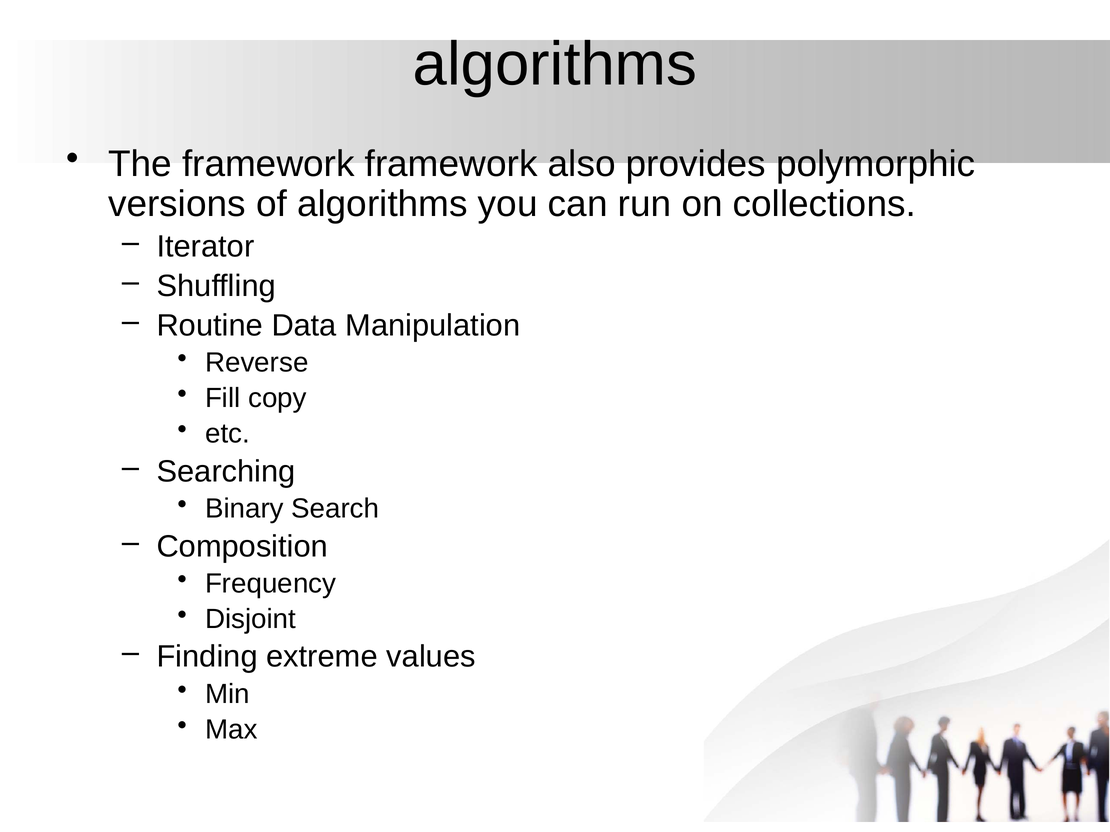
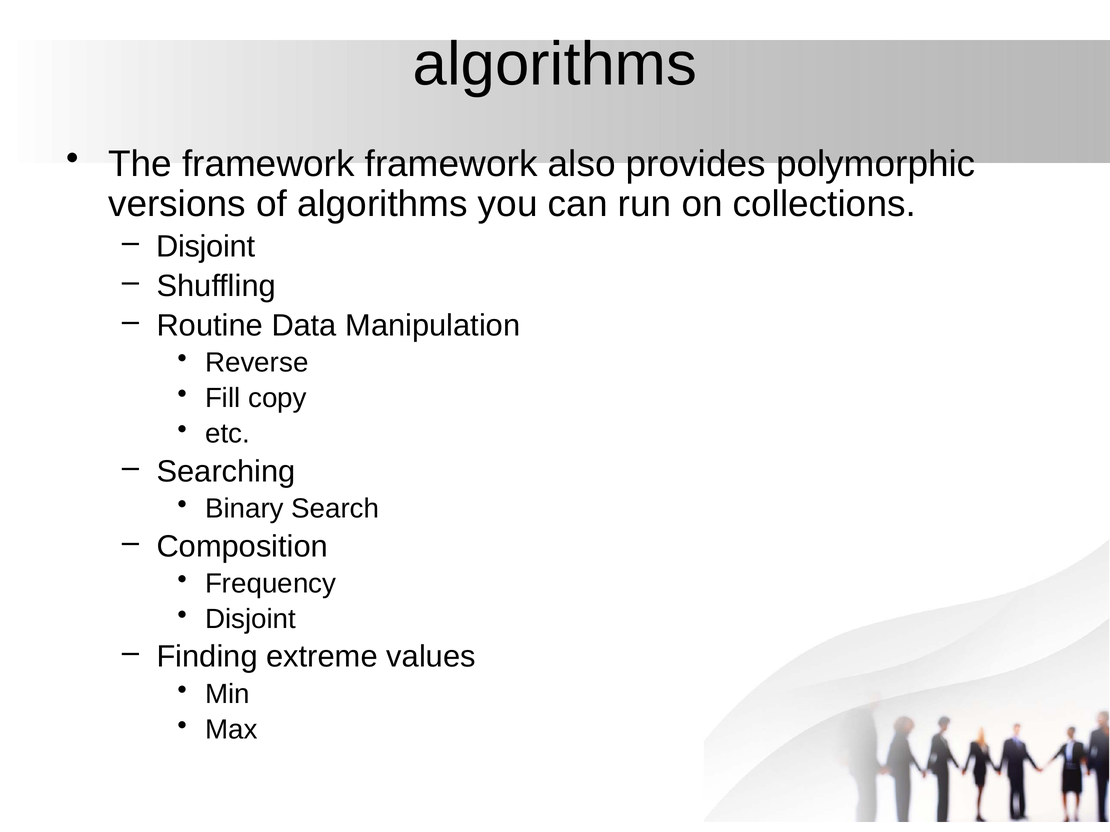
Iterator at (205, 247): Iterator -> Disjoint
